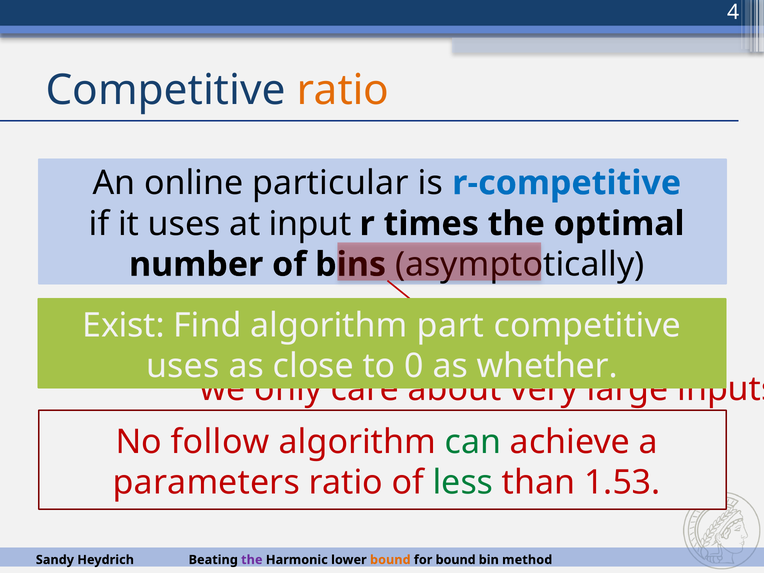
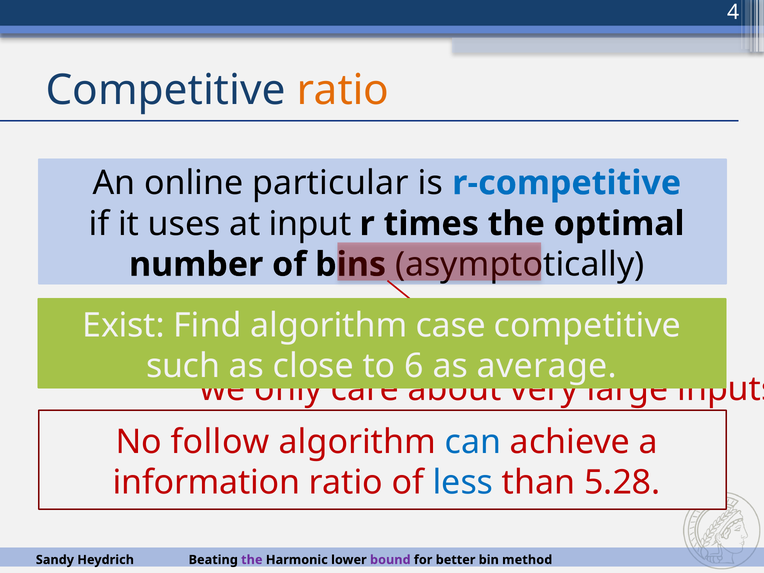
part: part -> case
uses at (183, 366): uses -> such
0: 0 -> 6
whether: whether -> average
can colour: green -> blue
parameters: parameters -> information
less colour: green -> blue
1.53: 1.53 -> 5.28
bound at (390, 560) colour: orange -> purple
for bound: bound -> better
